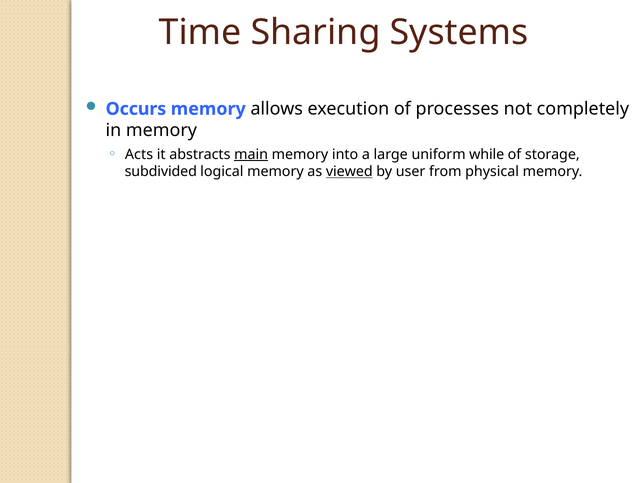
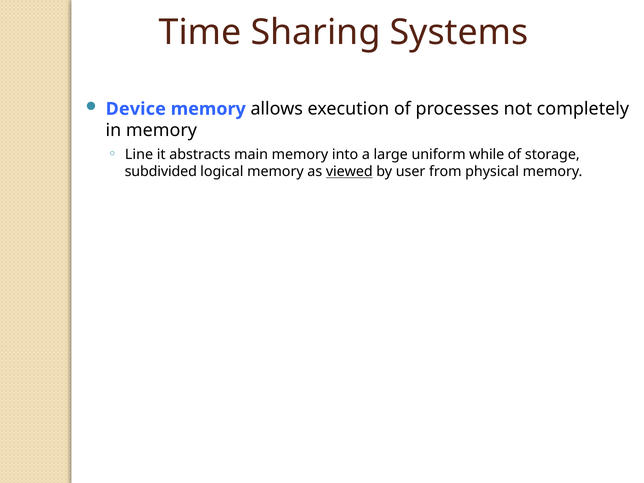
Occurs: Occurs -> Device
Acts: Acts -> Line
main underline: present -> none
